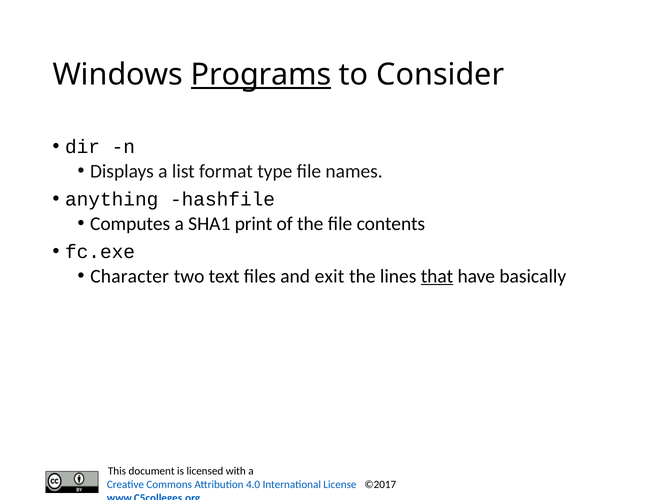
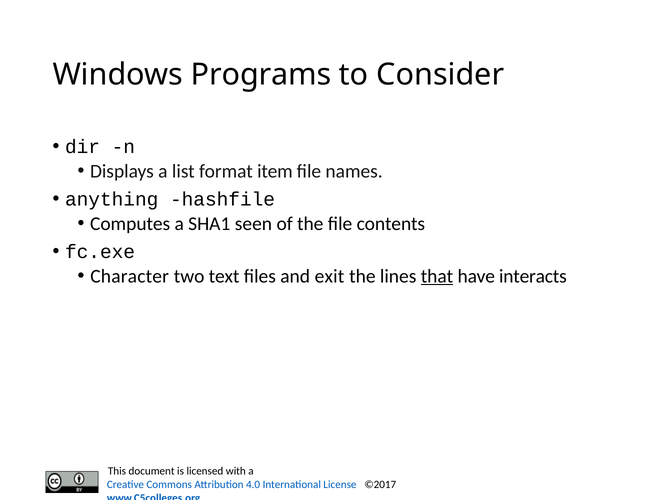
Programs underline: present -> none
type: type -> item
print: print -> seen
basically: basically -> interacts
